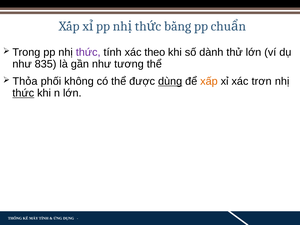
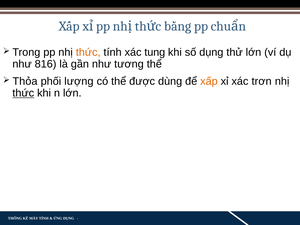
thức at (88, 52) colour: purple -> orange
theo: theo -> tung
số dành: dành -> dụng
835: 835 -> 816
không: không -> lượng
dùng underline: present -> none
